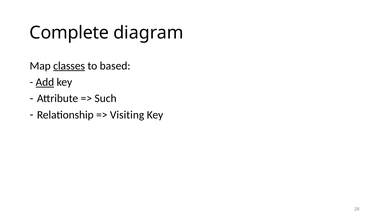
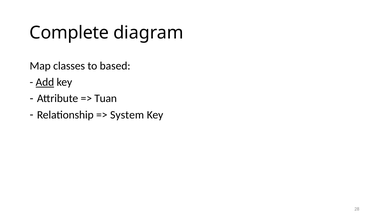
classes underline: present -> none
Such: Such -> Tuan
Visiting: Visiting -> System
